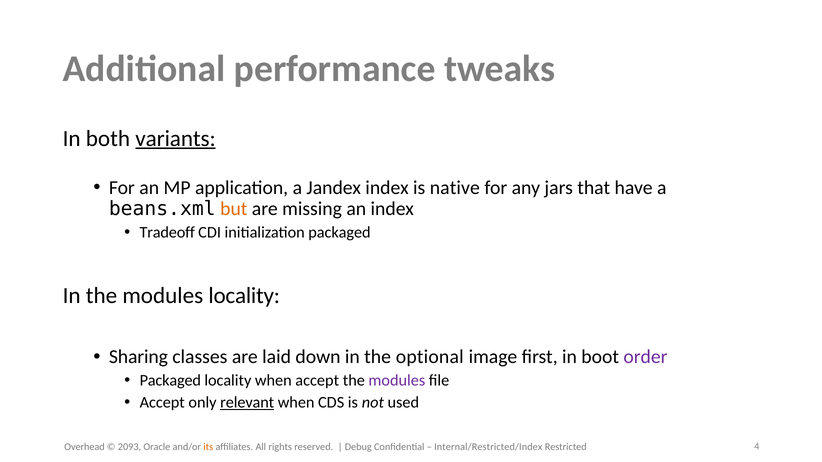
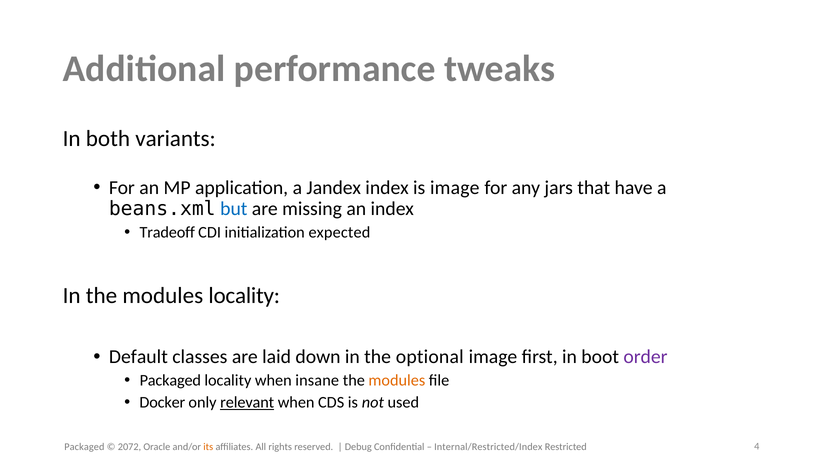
variants underline: present -> none
is native: native -> image
but colour: orange -> blue
initialization packaged: packaged -> expected
Sharing: Sharing -> Default
when accept: accept -> insane
modules at (397, 381) colour: purple -> orange
Accept at (162, 403): Accept -> Docker
Overhead at (84, 447): Overhead -> Packaged
2093: 2093 -> 2072
